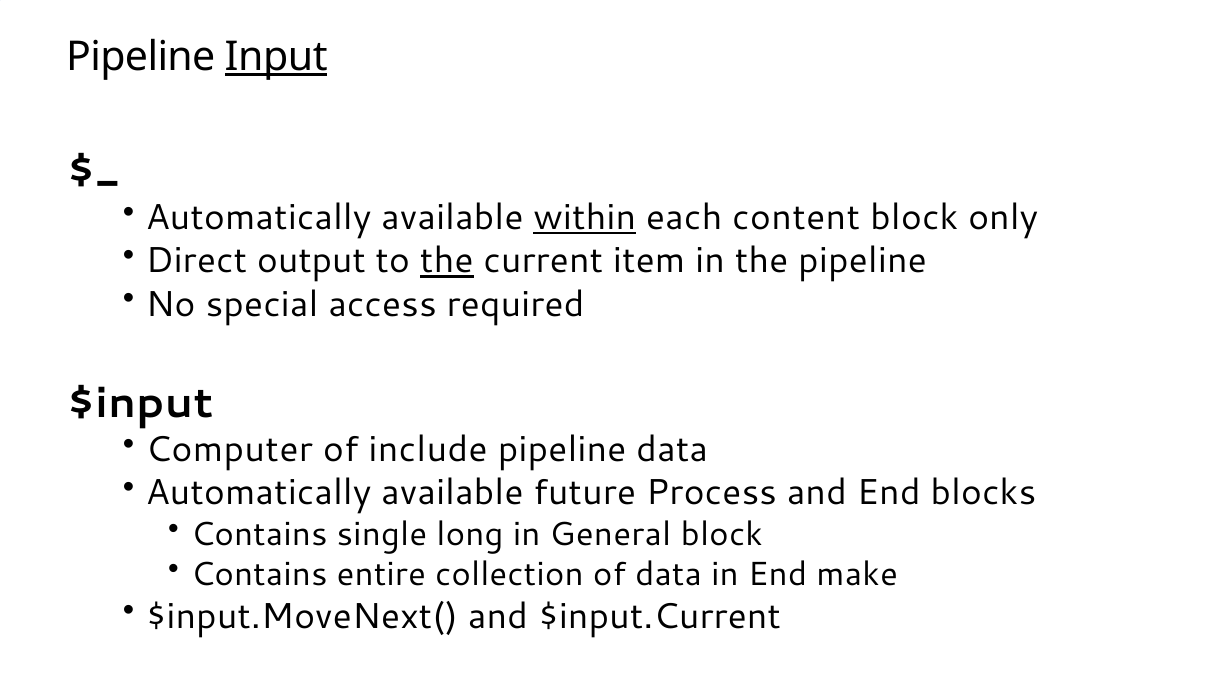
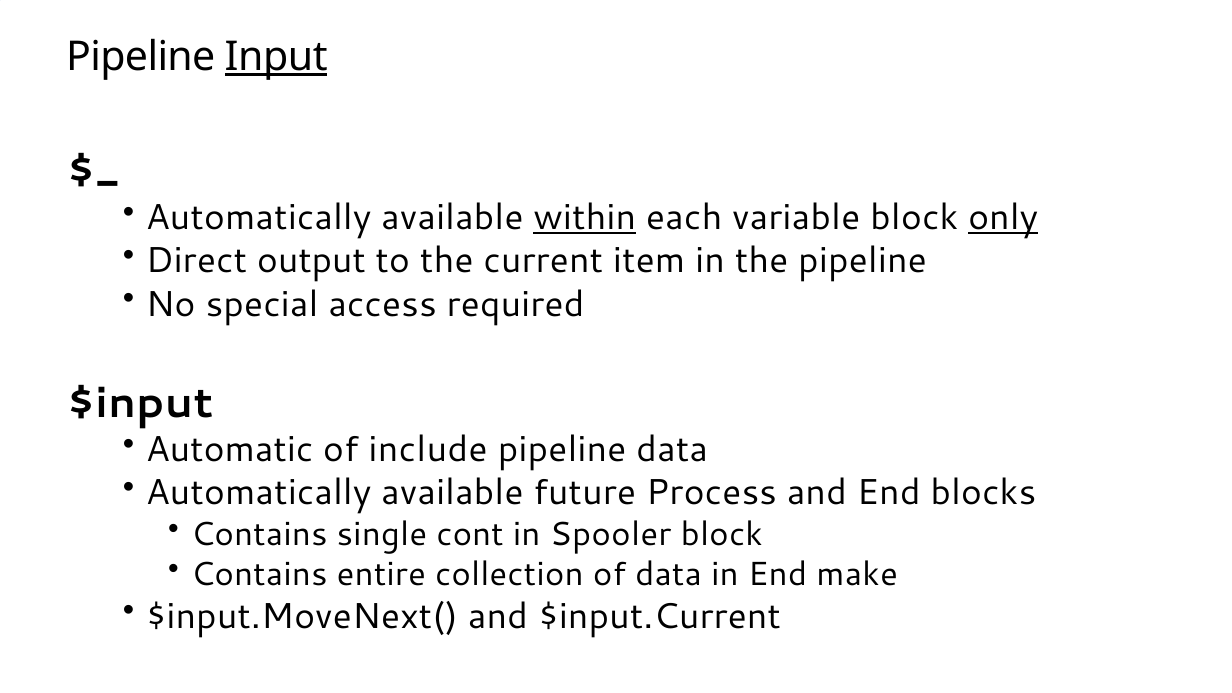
content: content -> variable
only underline: none -> present
the at (447, 261) underline: present -> none
Computer: Computer -> Automatic
long: long -> cont
General: General -> Spooler
